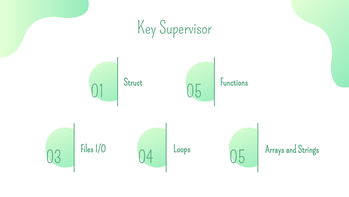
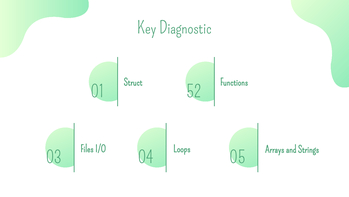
Supervisor: Supervisor -> Diagnostic
01 05: 05 -> 52
